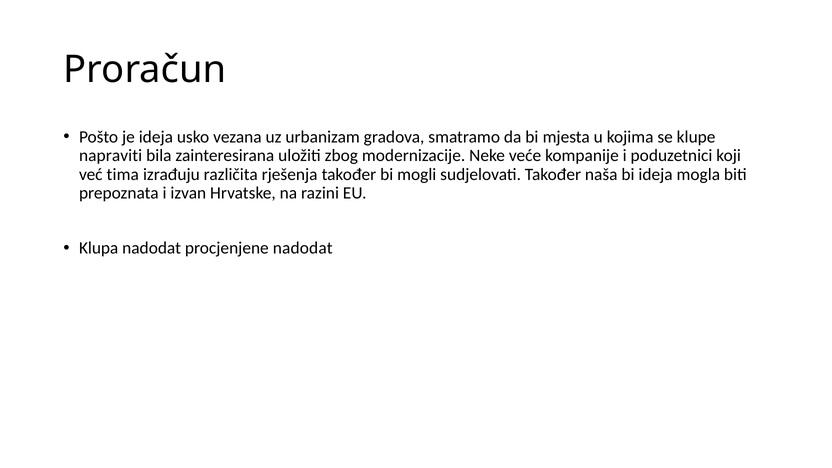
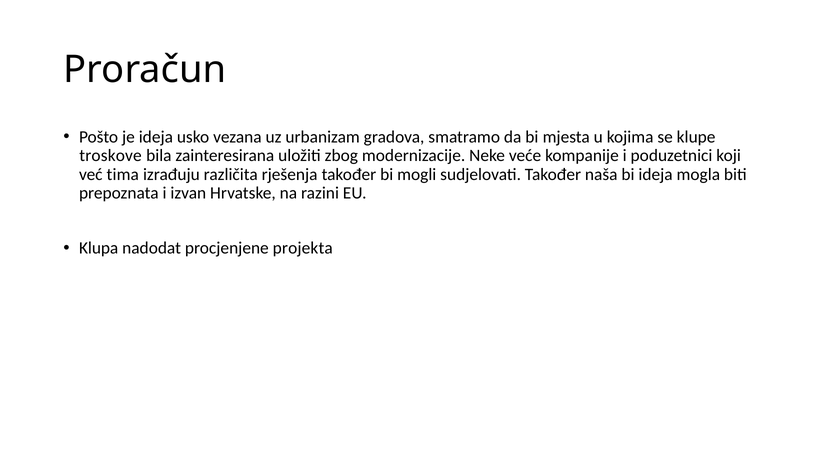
napraviti: napraviti -> troskove
procjenjene nadodat: nadodat -> projekta
